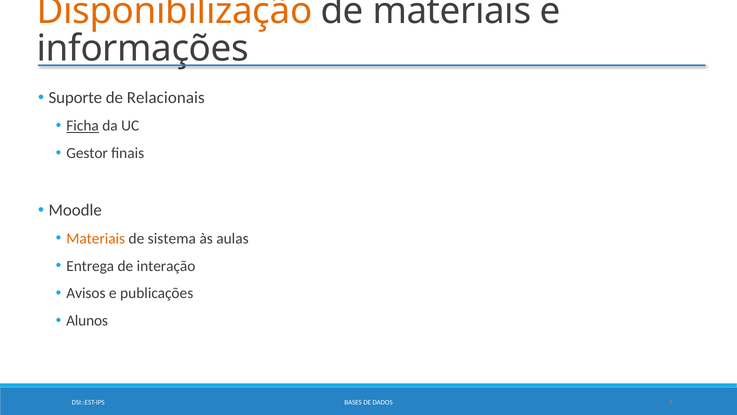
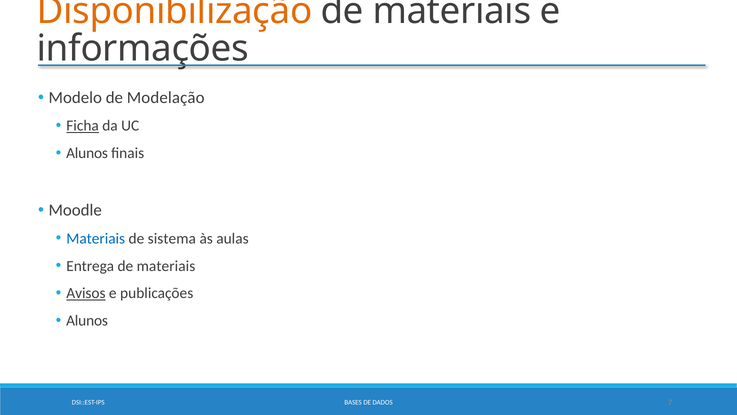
Suporte: Suporte -> Modelo
Relacionais: Relacionais -> Modelação
Gestor at (87, 153): Gestor -> Alunos
Materiais at (96, 238) colour: orange -> blue
Entrega de interação: interação -> materiais
Avisos underline: none -> present
